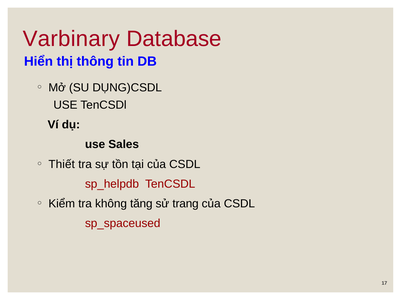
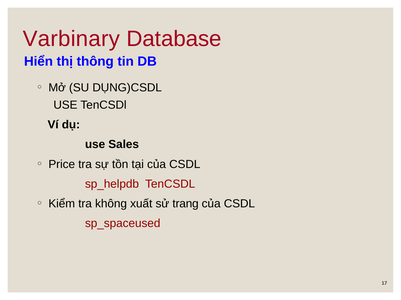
Thiết: Thiết -> Price
tăng: tăng -> xuất
